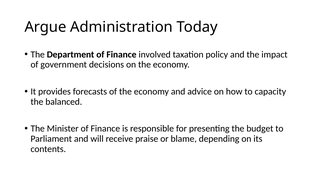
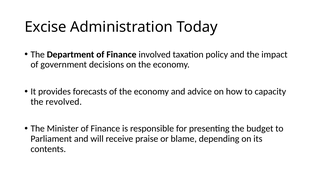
Argue: Argue -> Excise
balanced: balanced -> revolved
